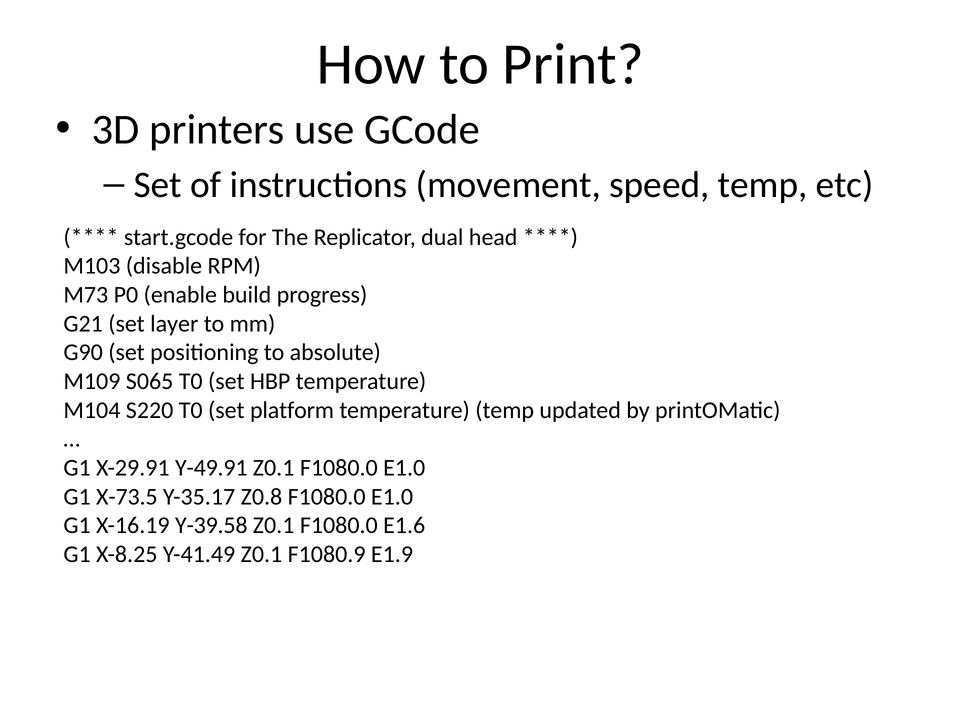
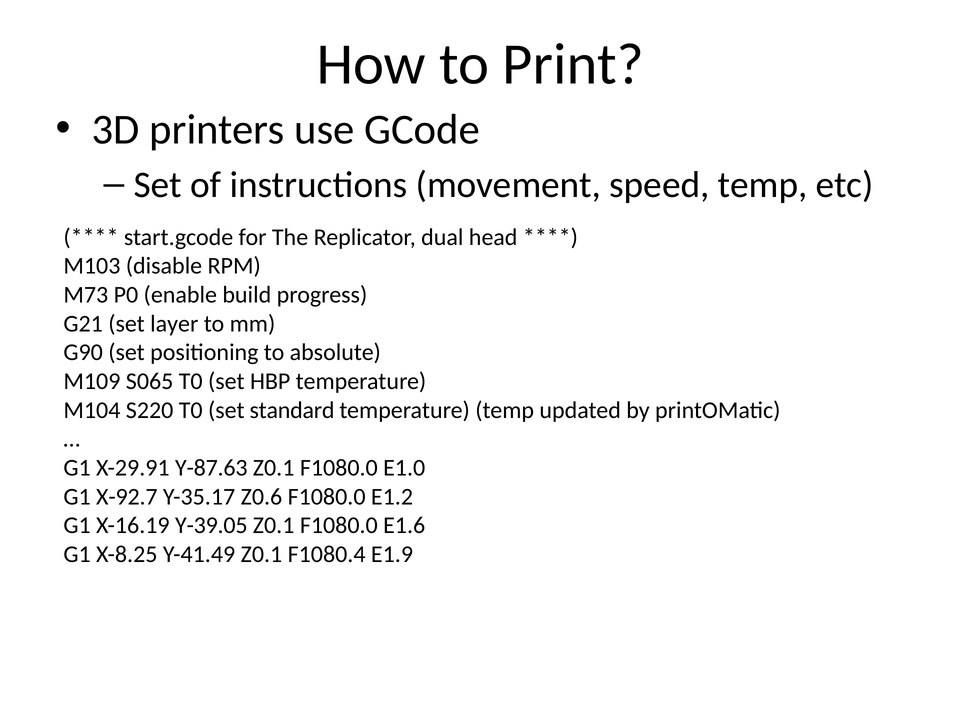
platform: platform -> standard
Y-49.91: Y-49.91 -> Y-87.63
X-73.5: X-73.5 -> X-92.7
Z0.8: Z0.8 -> Z0.6
E1.0 at (392, 496): E1.0 -> E1.2
Y-39.58: Y-39.58 -> Y-39.05
F1080.9: F1080.9 -> F1080.4
